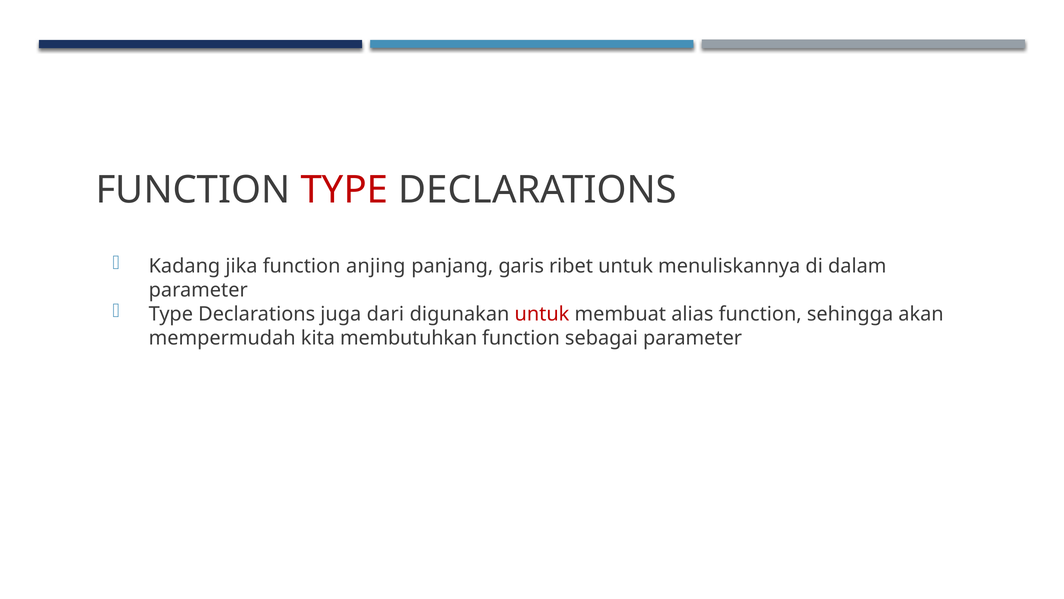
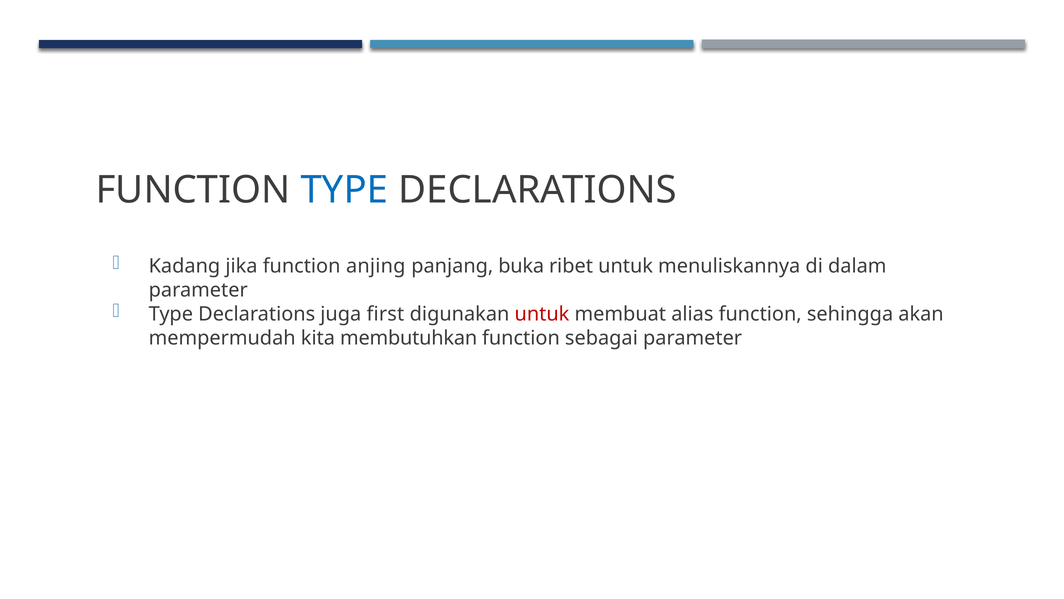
TYPE at (344, 190) colour: red -> blue
garis: garis -> buka
dari: dari -> first
